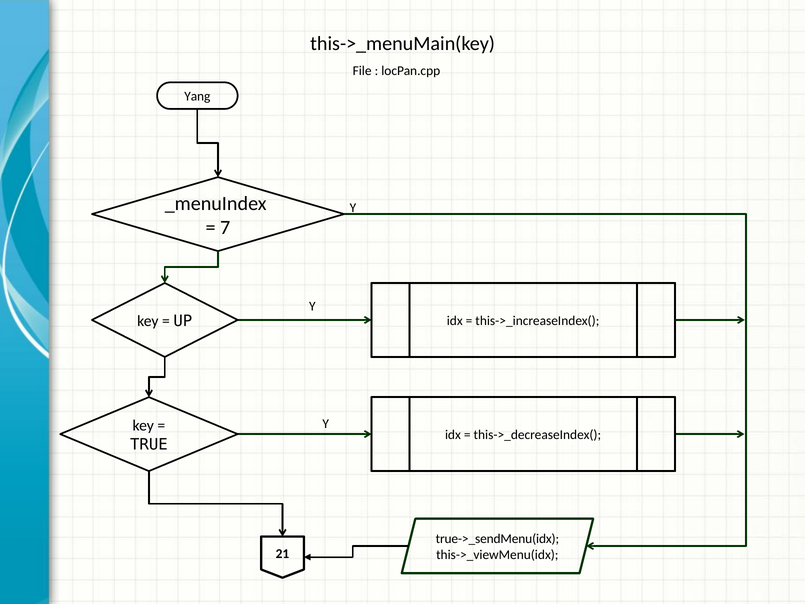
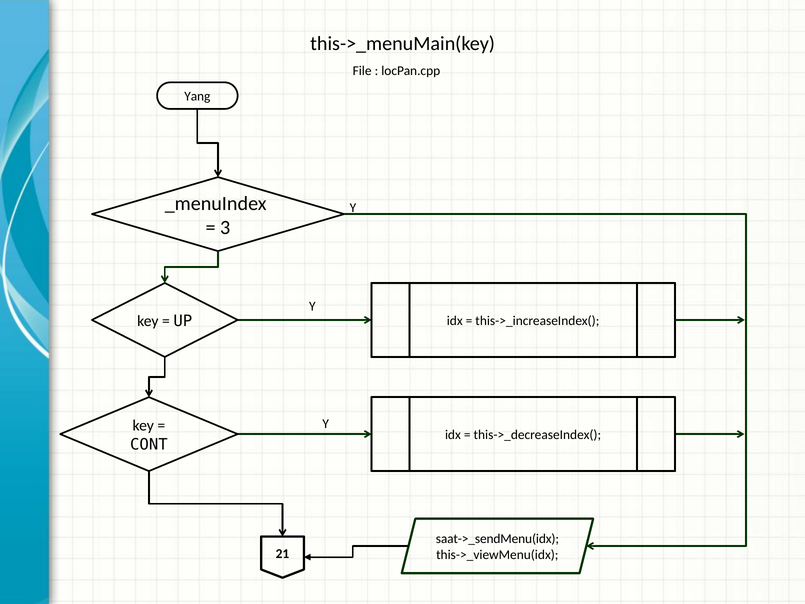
7: 7 -> 3
TRUE: TRUE -> CONT
true->_sendMenu(idx: true->_sendMenu(idx -> saat->_sendMenu(idx
